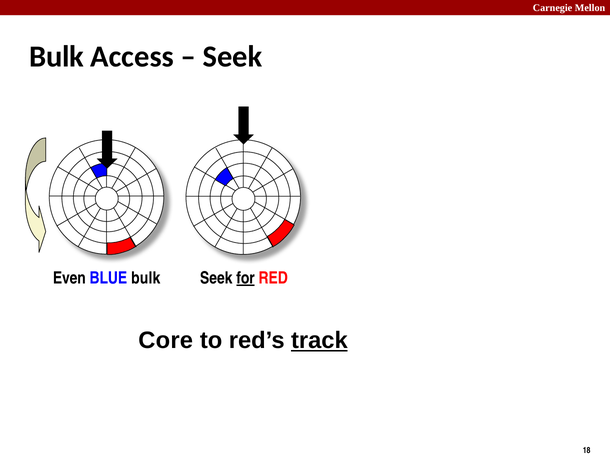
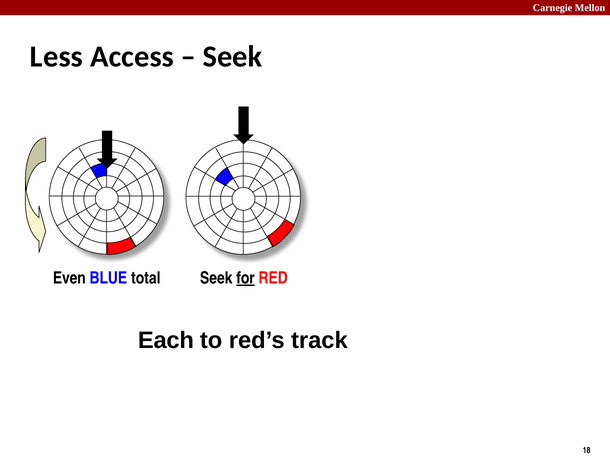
Bulk at (57, 57): Bulk -> Less
BLUE bulk: bulk -> total
Core: Core -> Each
track underline: present -> none
